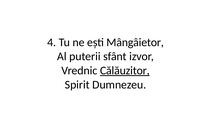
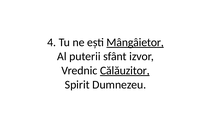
Mângâietor underline: none -> present
